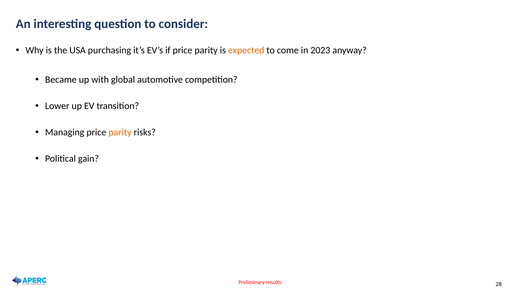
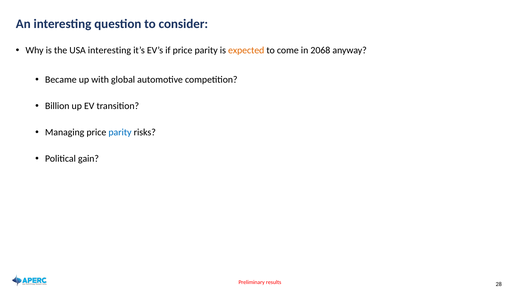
USA purchasing: purchasing -> interesting
2023: 2023 -> 2068
Lower: Lower -> Billion
parity at (120, 133) colour: orange -> blue
